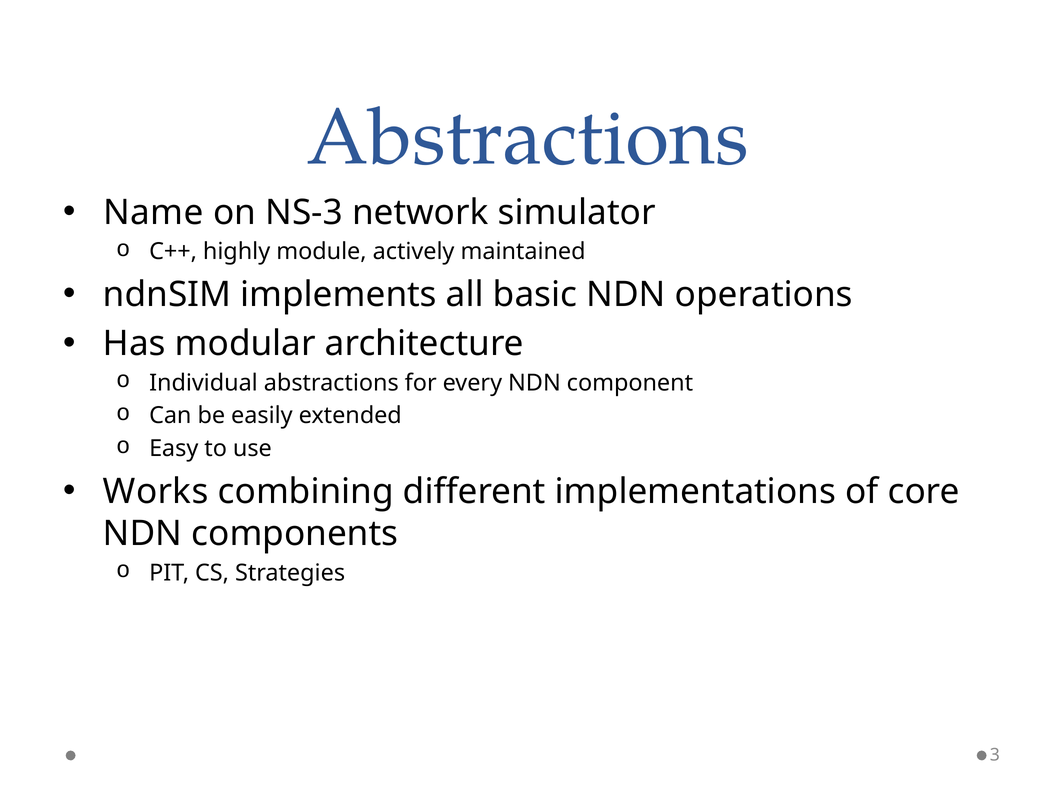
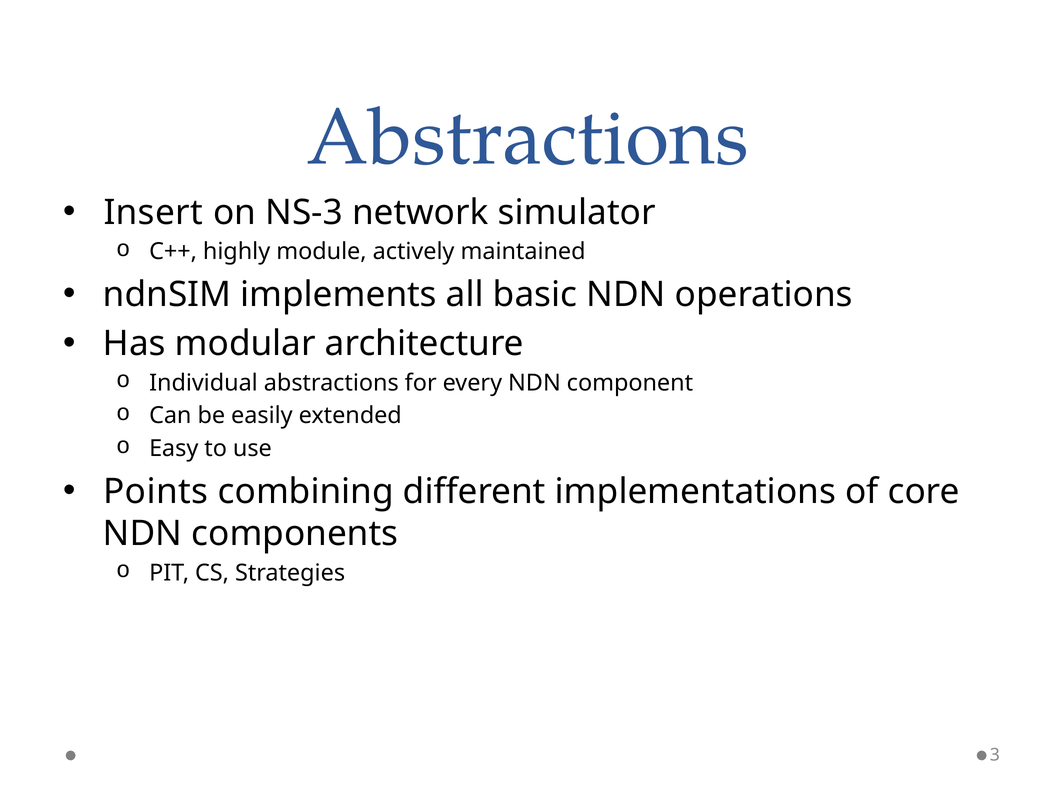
Name: Name -> Insert
Works: Works -> Points
